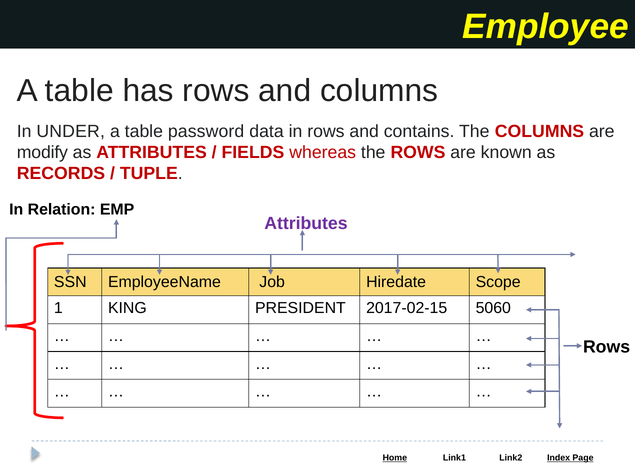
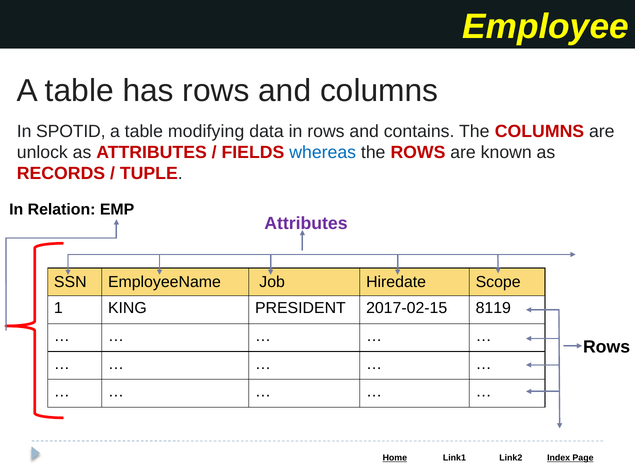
UNDER: UNDER -> SPOTID
password: password -> modifying
modify: modify -> unlock
whereas colour: red -> blue
5060: 5060 -> 8119
